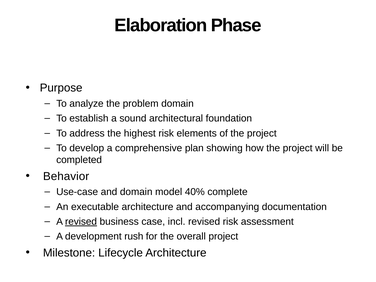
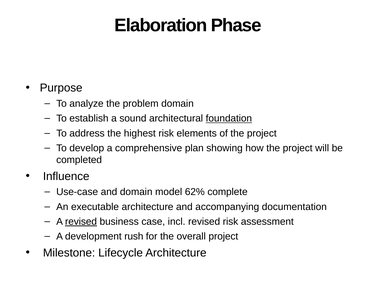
foundation underline: none -> present
Behavior: Behavior -> Influence
40%: 40% -> 62%
